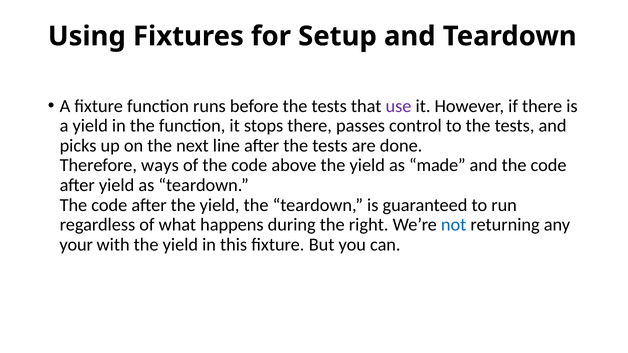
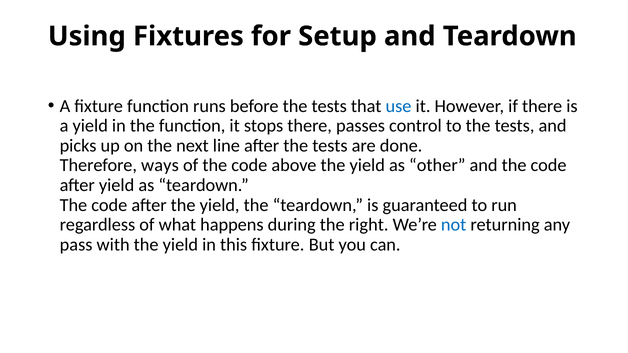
use colour: purple -> blue
made: made -> other
your: your -> pass
